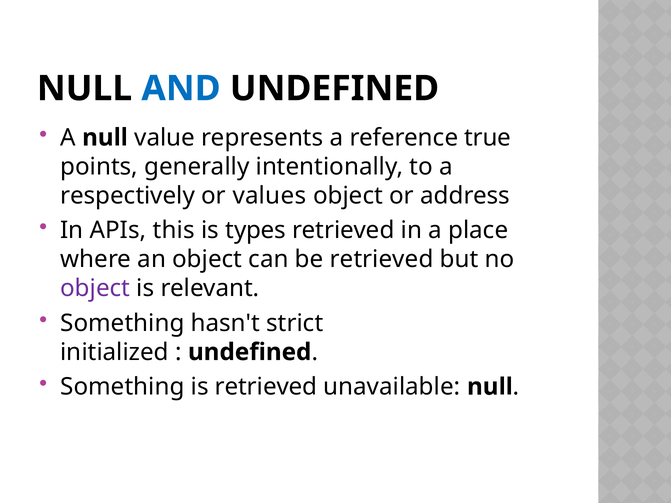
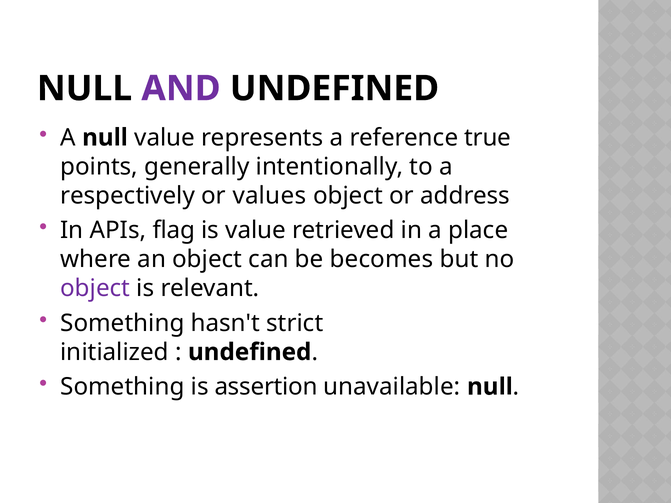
AND colour: blue -> purple
this: this -> flag
is types: types -> value
be retrieved: retrieved -> becomes
is retrieved: retrieved -> assertion
